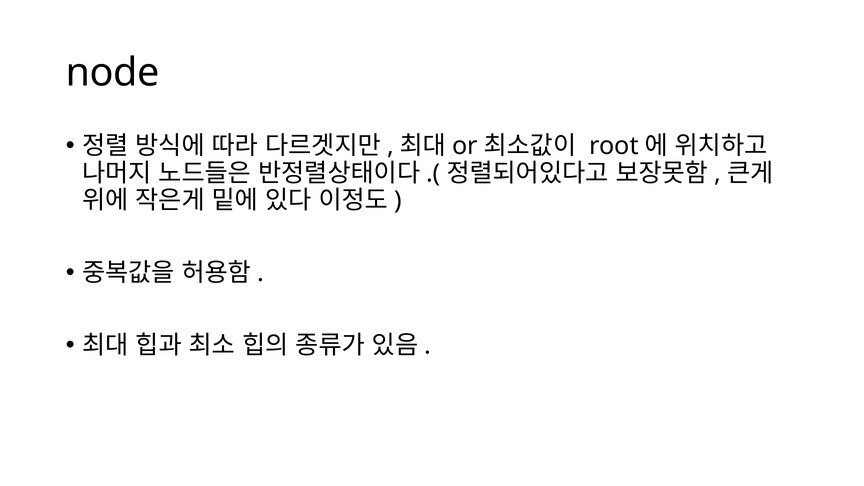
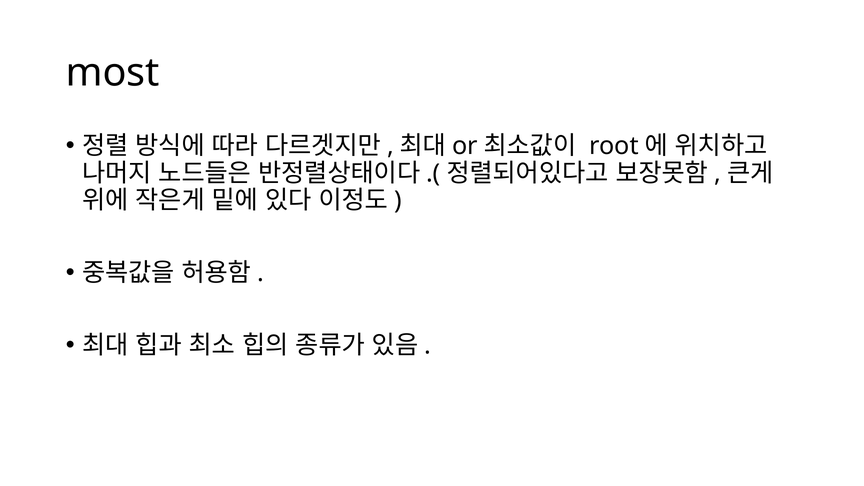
node: node -> most
